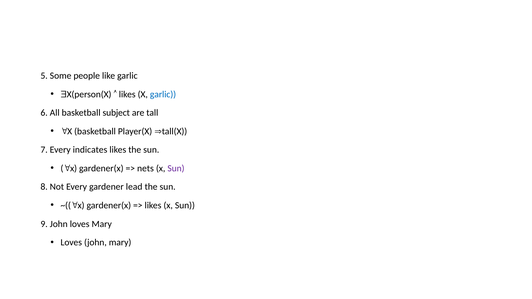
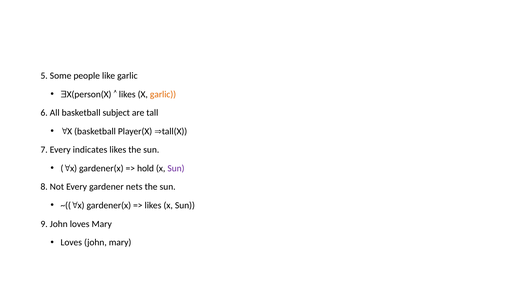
garlic at (163, 94) colour: blue -> orange
nets: nets -> hold
lead: lead -> nets
